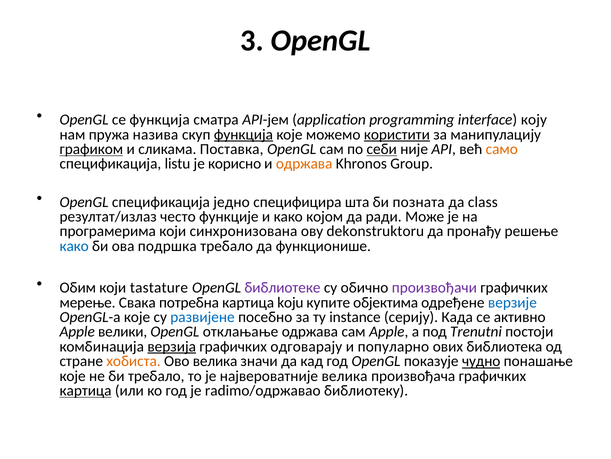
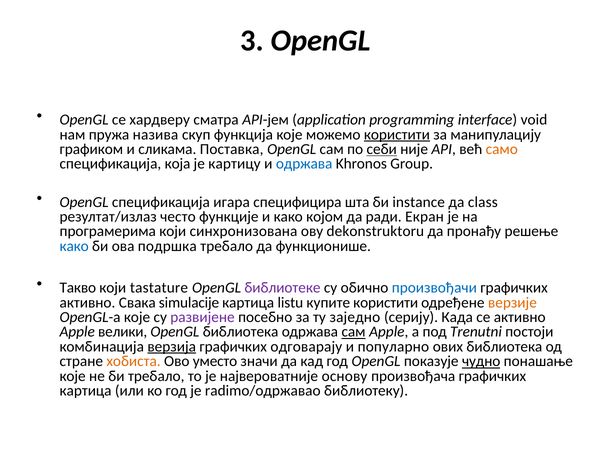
се функција: функција -> хардверу
коју: коју -> void
функција at (243, 134) underline: present -> none
графиком underline: present -> none
listu: listu -> која
корисно: корисно -> картицу
одржава at (304, 164) colour: orange -> blue
једно: једно -> игара
позната: позната -> instance
Може: Може -> Екран
Обим: Обим -> Такво
произвођачи colour: purple -> blue
мерење at (88, 302): мерење -> активно
потребна: потребна -> simulacije
koju: koju -> listu
купите објектима: објектима -> користити
верзије colour: blue -> orange
развијене colour: blue -> purple
instance: instance -> заједно
OpenGL отклањање: отклањање -> библиотека
сам at (354, 331) underline: none -> present
Ово велика: велика -> уместо
највероватније велика: велика -> основу
картица at (86, 390) underline: present -> none
